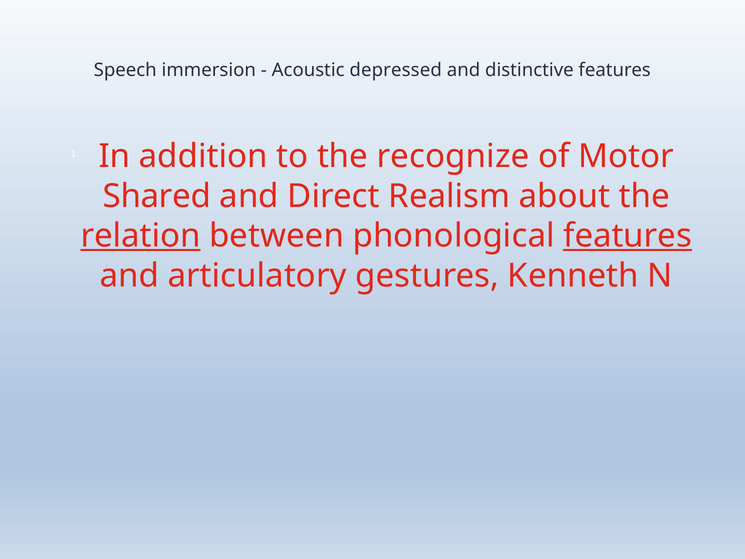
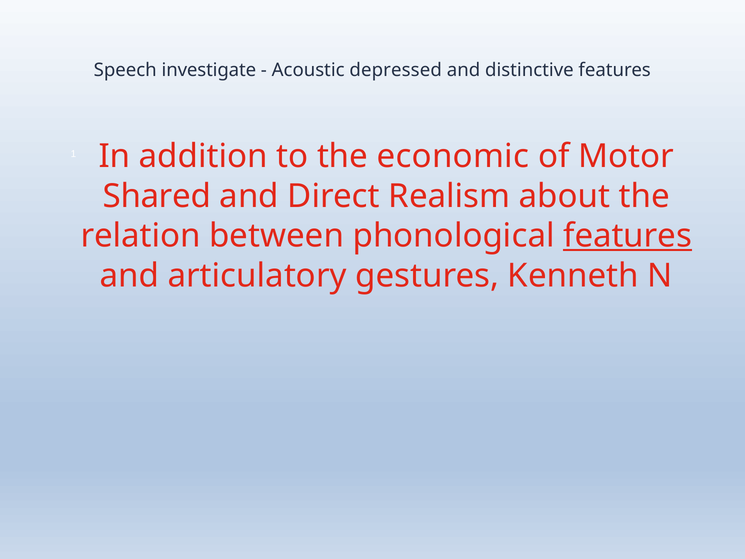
immersion: immersion -> investigate
recognize: recognize -> economic
relation underline: present -> none
